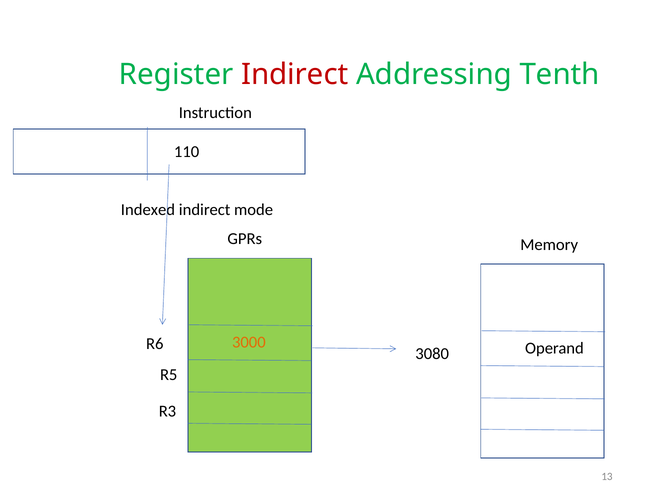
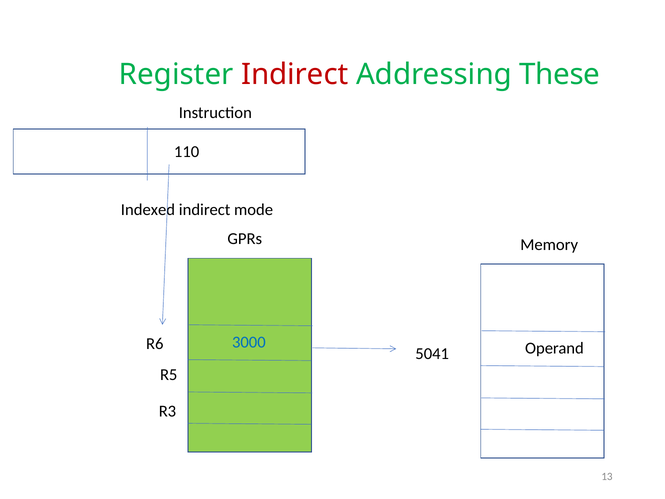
Tenth: Tenth -> These
3000 colour: orange -> blue
3080: 3080 -> 5041
